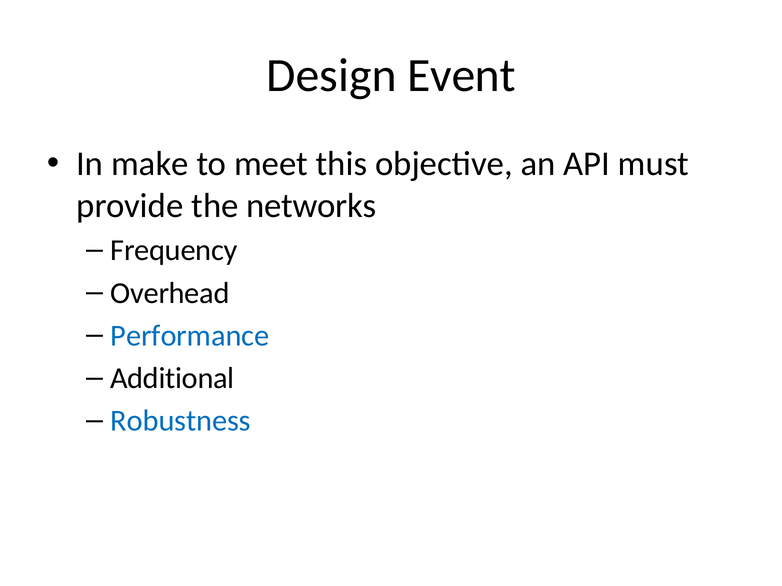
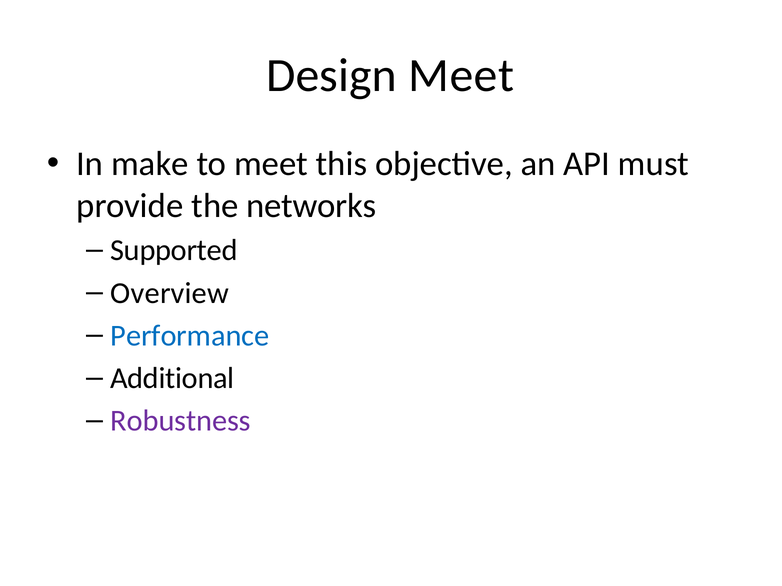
Design Event: Event -> Meet
Frequency: Frequency -> Supported
Overhead: Overhead -> Overview
Robustness colour: blue -> purple
